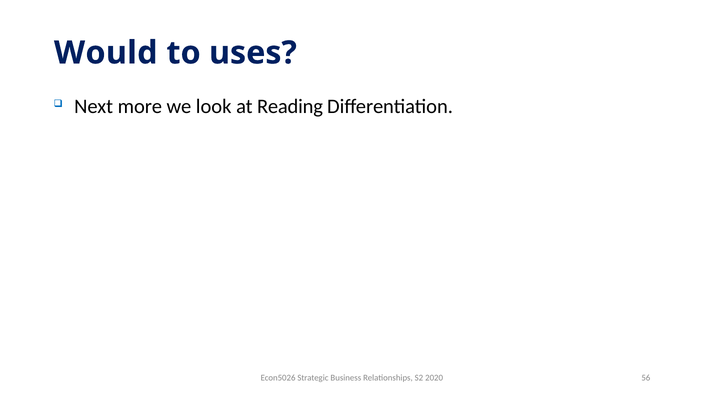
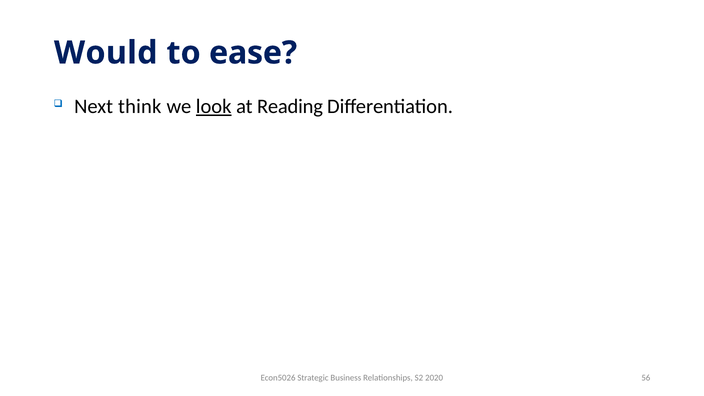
uses: uses -> ease
more: more -> think
look underline: none -> present
